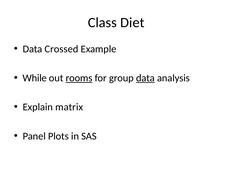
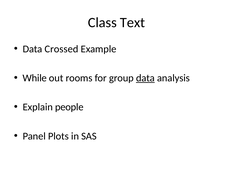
Diet: Diet -> Text
rooms underline: present -> none
matrix: matrix -> people
